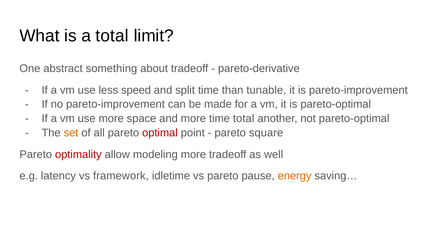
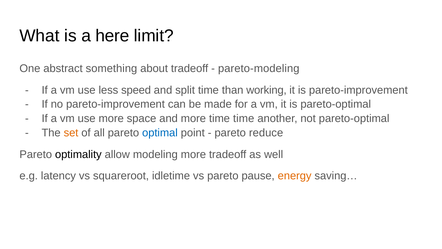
a total: total -> here
pareto-derivative: pareto-derivative -> pareto-modeling
tunable: tunable -> working
time total: total -> time
optimal colour: red -> blue
square: square -> reduce
optimality colour: red -> black
framework: framework -> squareroot
